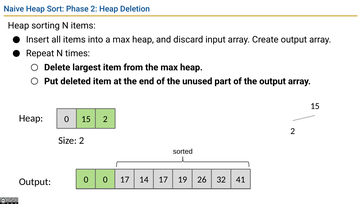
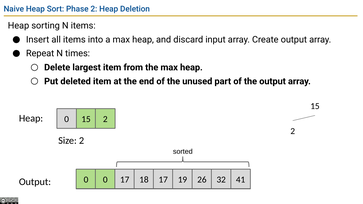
14: 14 -> 18
